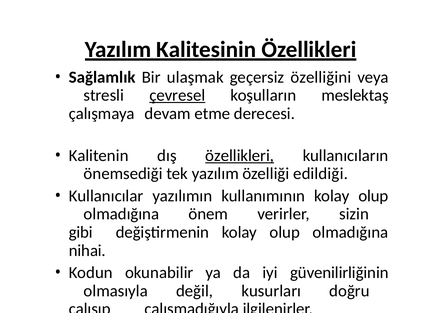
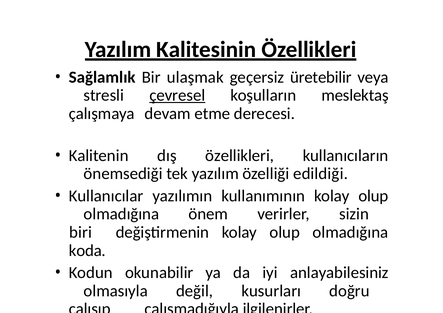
özelliğini: özelliğini -> üretebilir
özellikleri at (240, 156) underline: present -> none
gibi: gibi -> biri
nihai: nihai -> koda
güvenilirliğinin: güvenilirliğinin -> anlayabilesiniz
